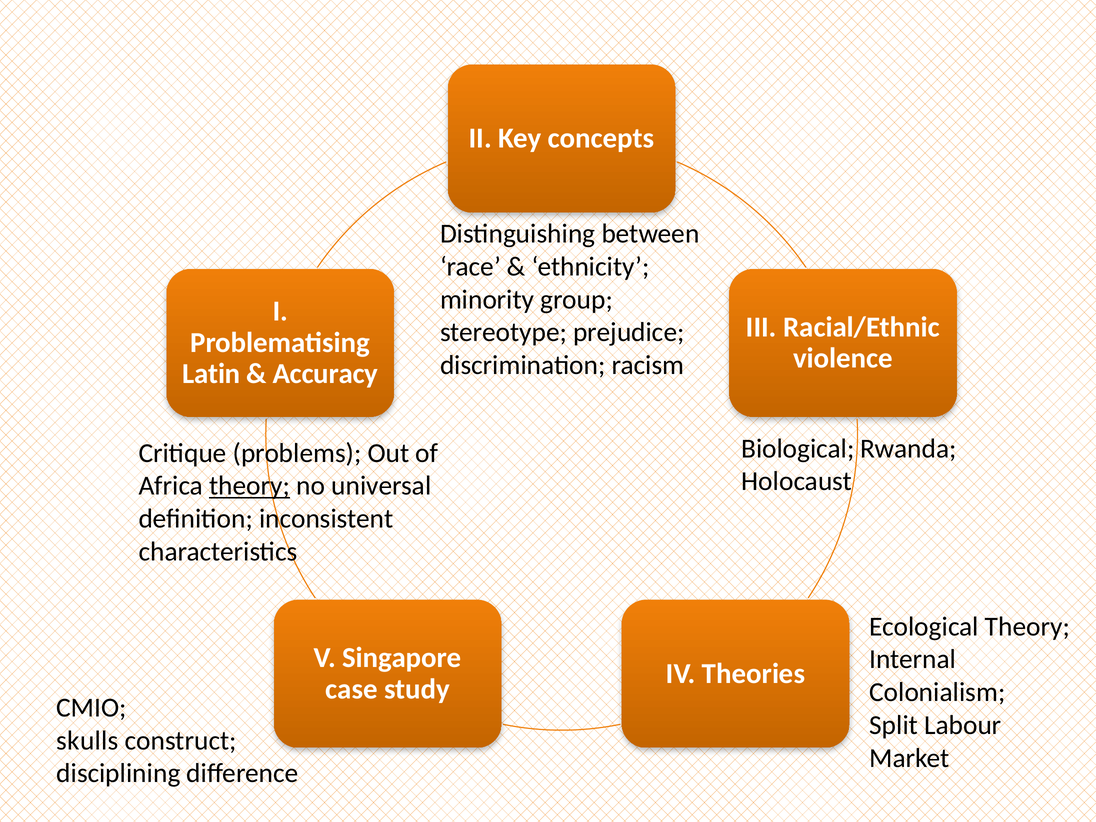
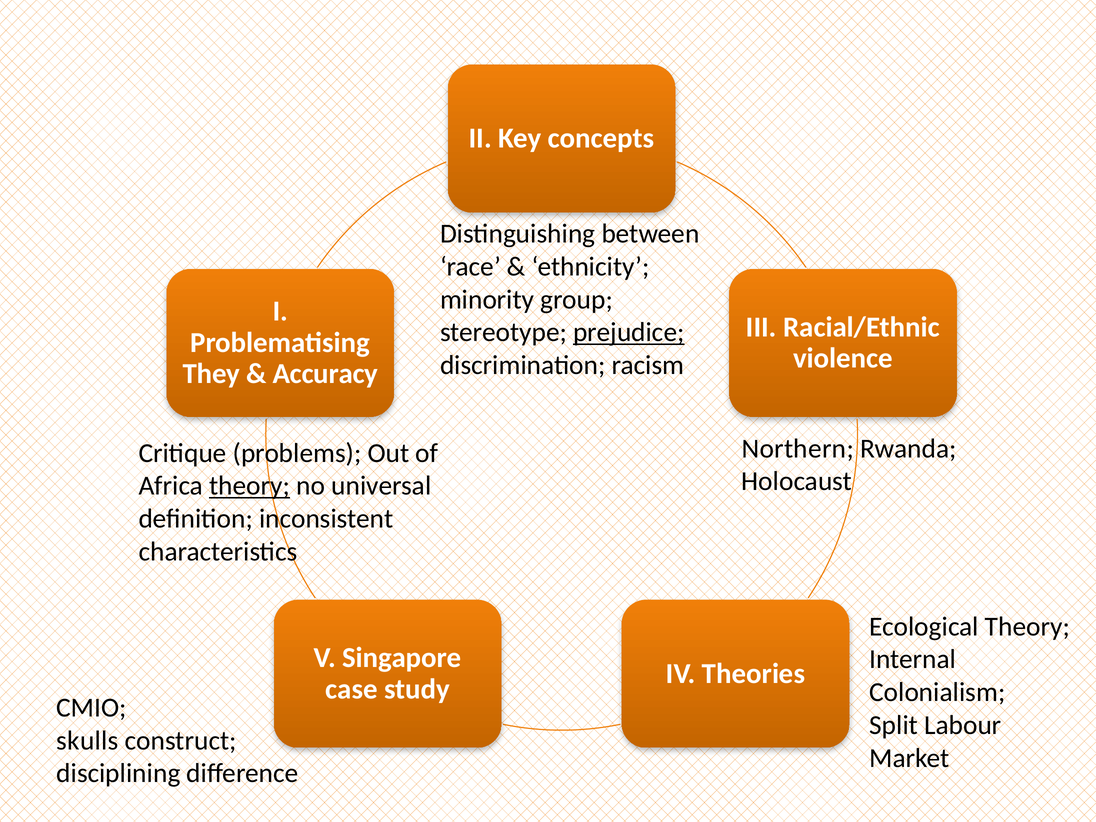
prejudice underline: none -> present
Latin: Latin -> They
Biological: Biological -> Northern
